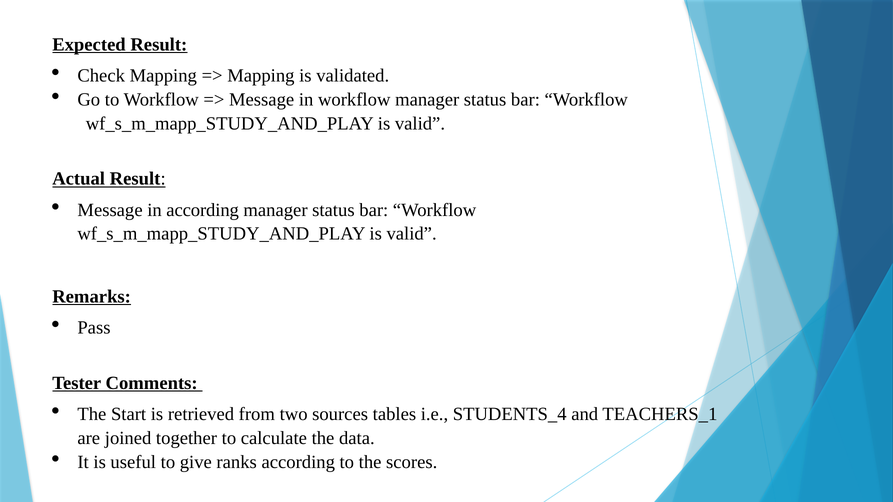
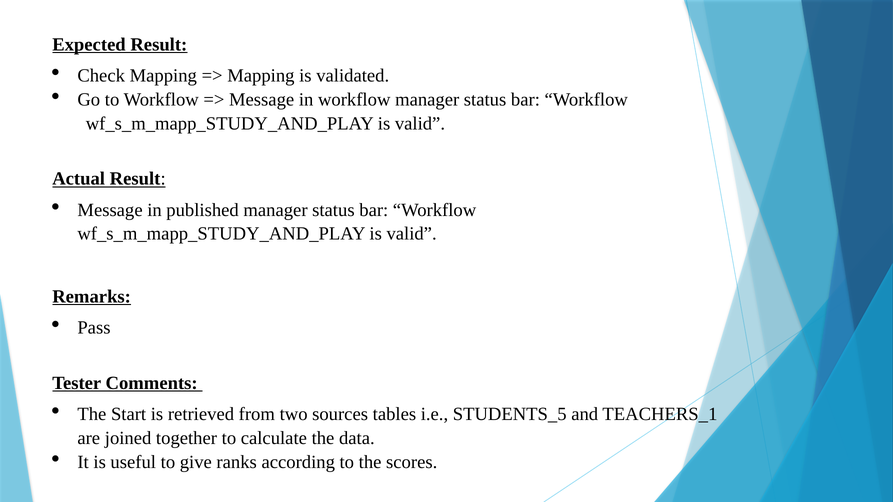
in according: according -> published
STUDENTS_4: STUDENTS_4 -> STUDENTS_5
